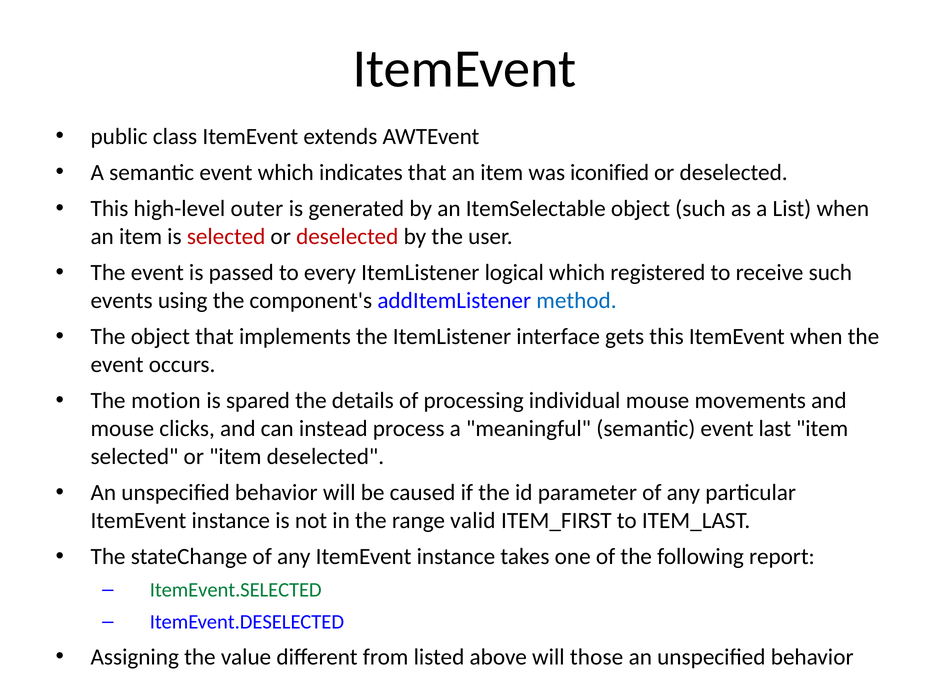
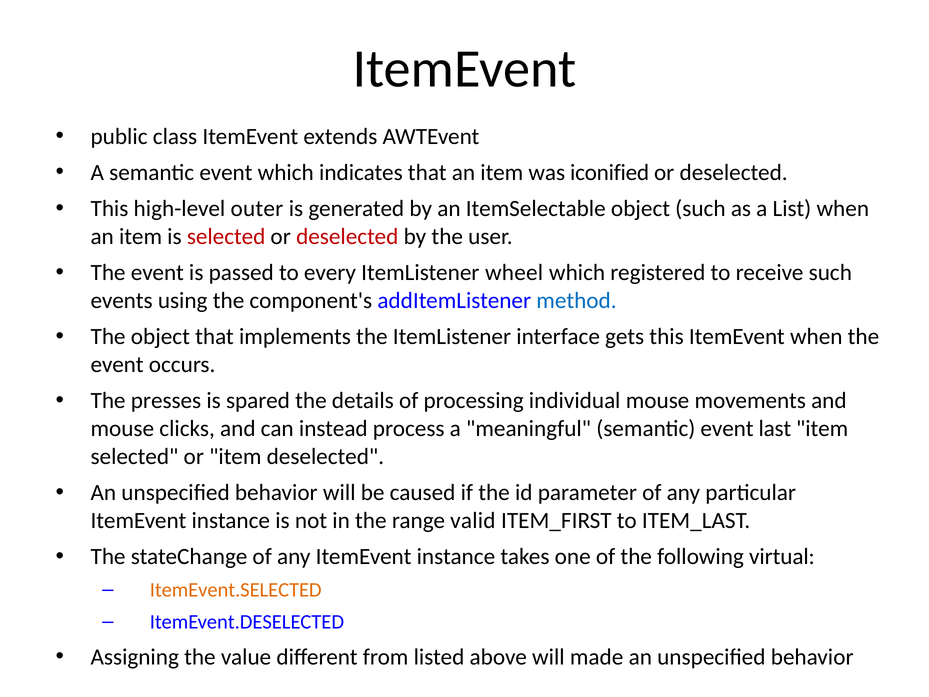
logical: logical -> wheel
motion: motion -> presses
report: report -> virtual
ItemEvent.SELECTED colour: green -> orange
those: those -> made
